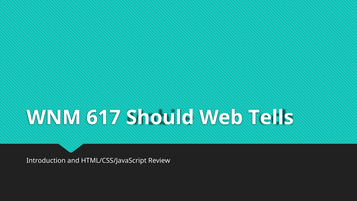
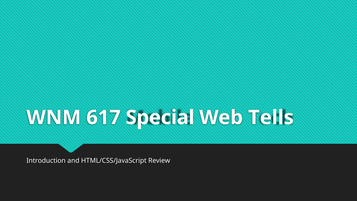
Should: Should -> Special
